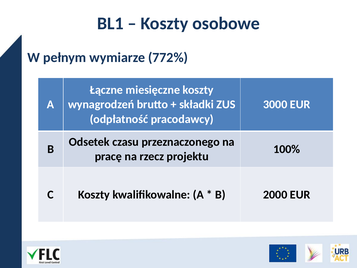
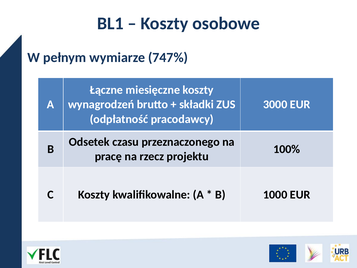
772%: 772% -> 747%
2000: 2000 -> 1000
